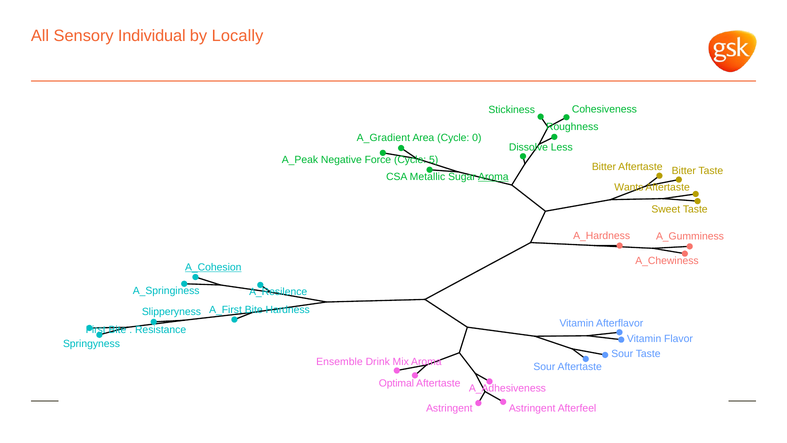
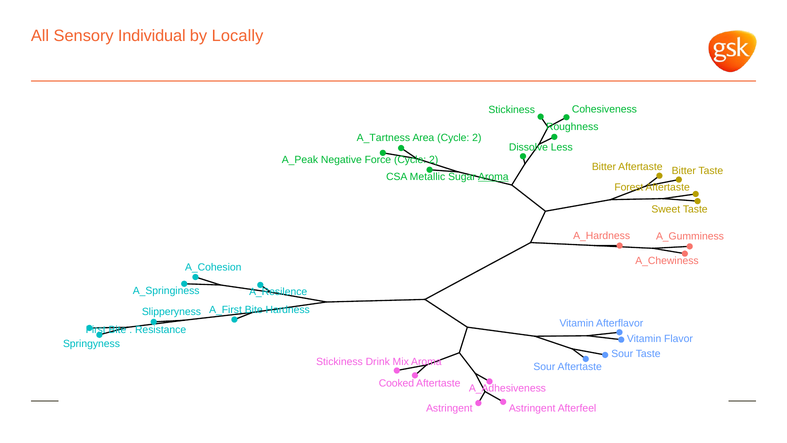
A_Gradient: A_Gradient -> A_Tartness
Area Cycle 0: 0 -> 2
Force Cycle 5: 5 -> 2
Wants: Wants -> Forest
A_Cohesion underline: present -> none
Ensemble at (339, 362): Ensemble -> Stickiness
Optimal: Optimal -> Cooked
